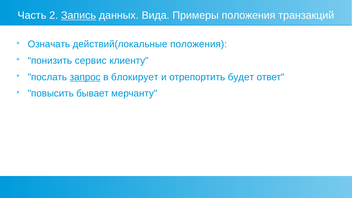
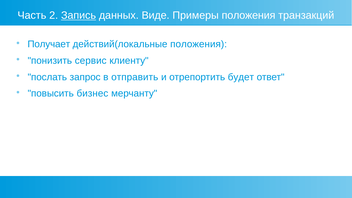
Вида: Вида -> Виде
Означать: Означать -> Получает
запрос underline: present -> none
блокирует: блокирует -> отправить
бывает: бывает -> бизнес
